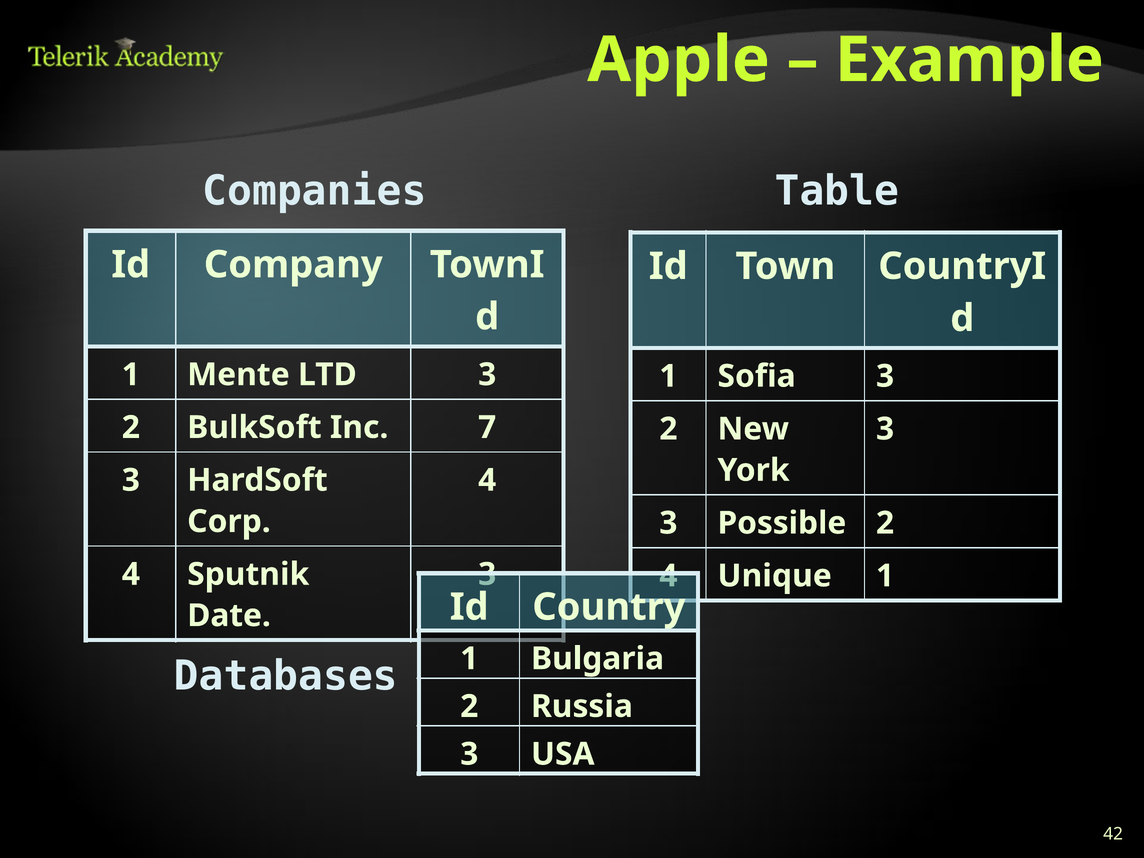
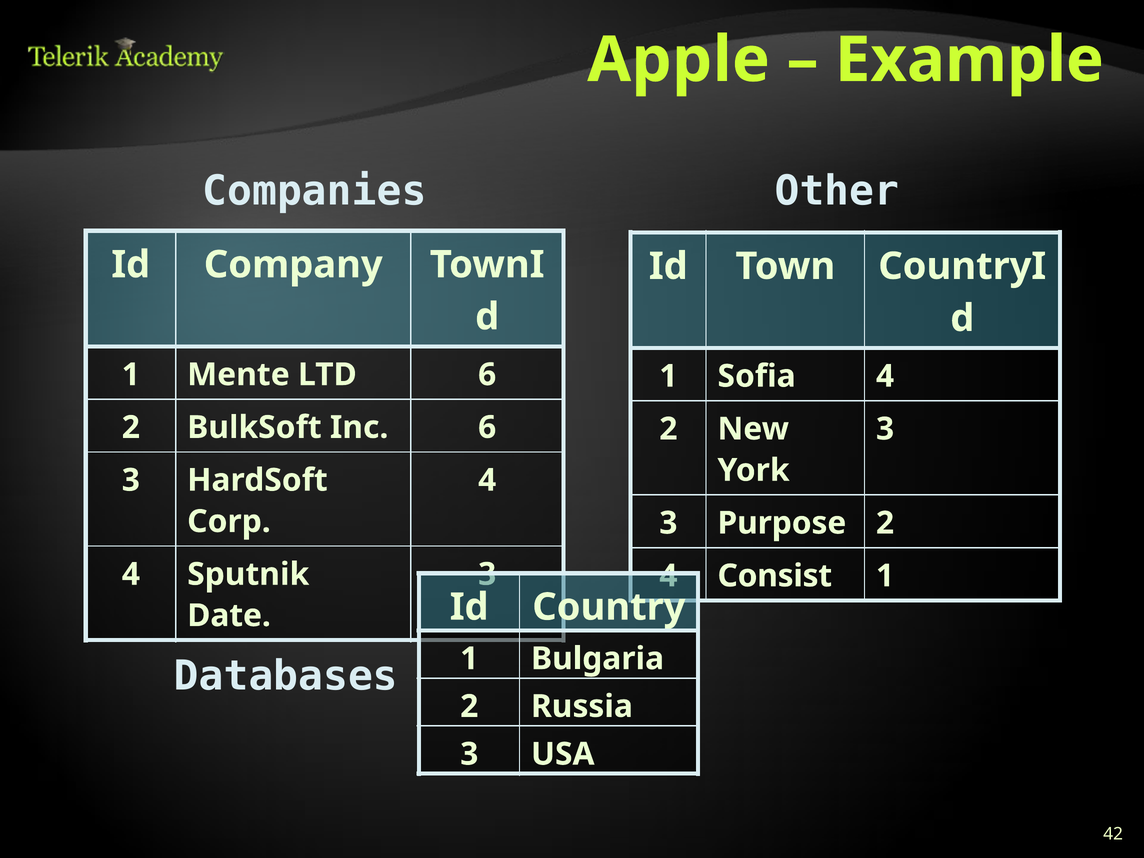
Table: Table -> Other
LTD 3: 3 -> 6
Sofia 3: 3 -> 4
Inc 7: 7 -> 6
Possible: Possible -> Purpose
Unique: Unique -> Consist
